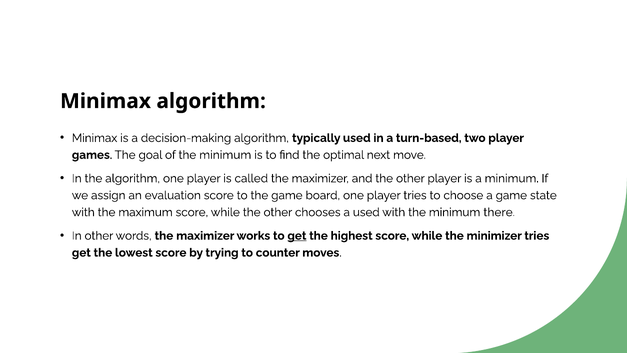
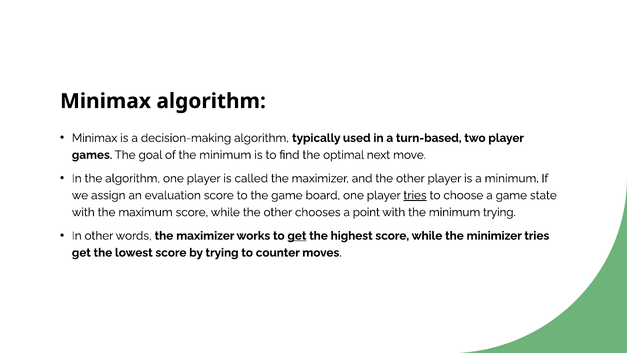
tries at (415, 195) underline: none -> present
a used: used -> point
minimum there: there -> trying
